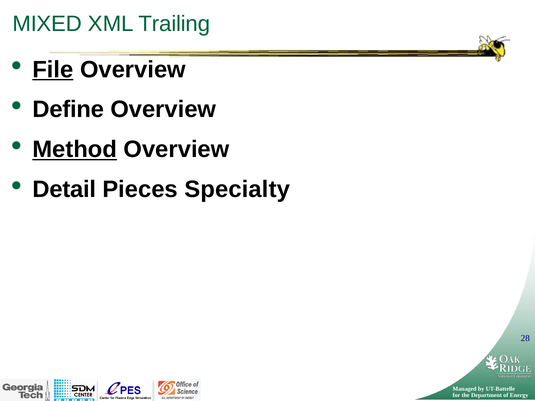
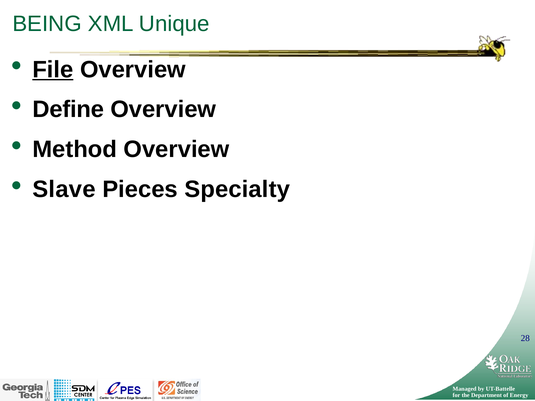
MIXED: MIXED -> BEING
Trailing: Trailing -> Unique
Method underline: present -> none
Detail: Detail -> Slave
